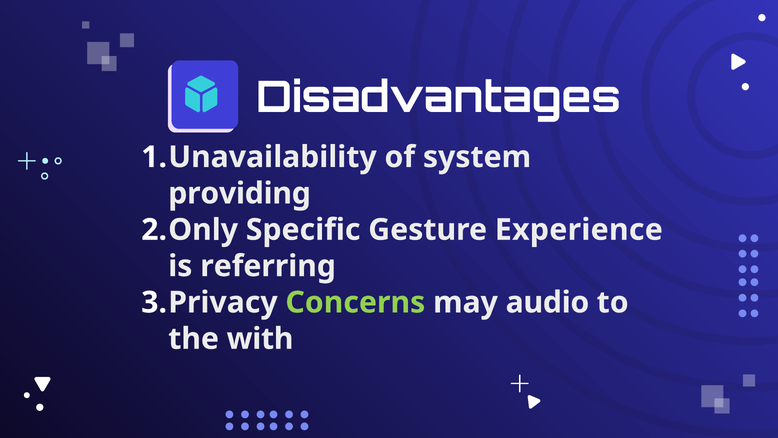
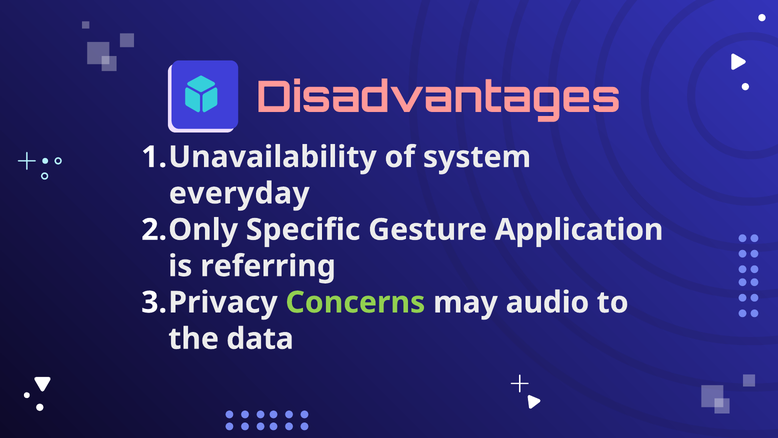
Disadvantages colour: white -> pink
providing: providing -> everyday
Experience: Experience -> Application
with: with -> data
